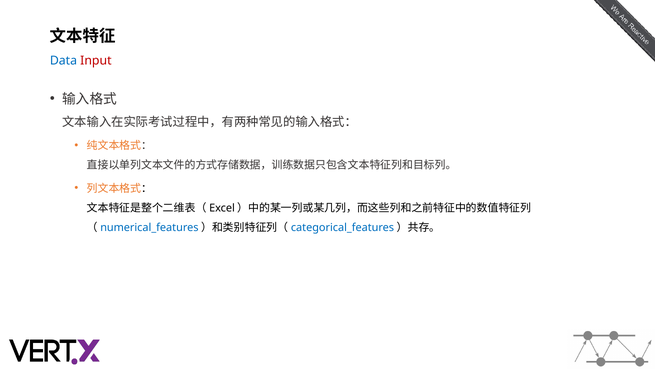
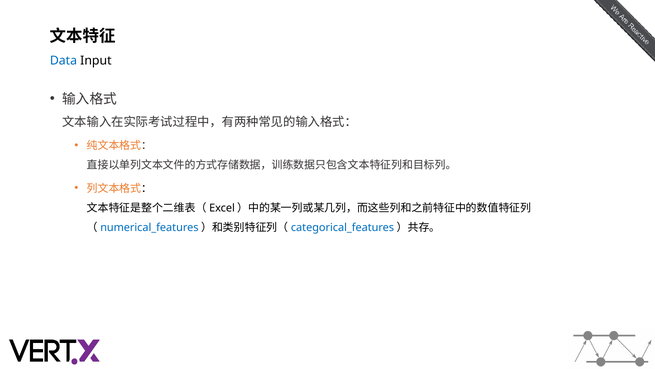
Input colour: red -> black
